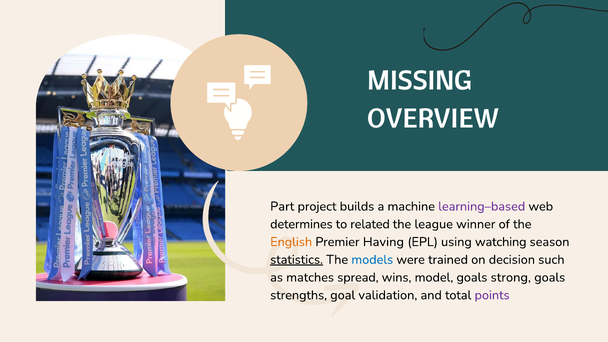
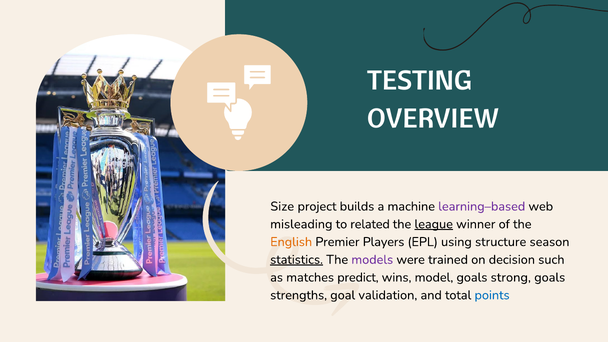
MISSING: MISSING -> TESTING
Part: Part -> Size
determines: determines -> misleading
league underline: none -> present
Having: Having -> Players
watching: watching -> structure
models colour: blue -> purple
spread: spread -> predict
points colour: purple -> blue
